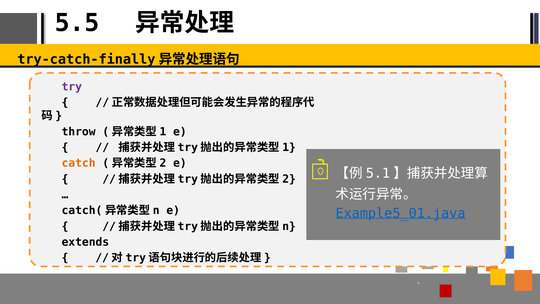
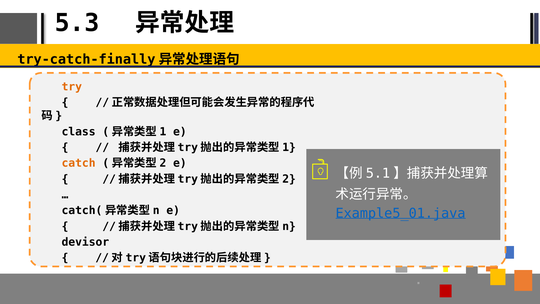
5.5: 5.5 -> 5.3
try colour: purple -> orange
throw: throw -> class
extends: extends -> devisor
